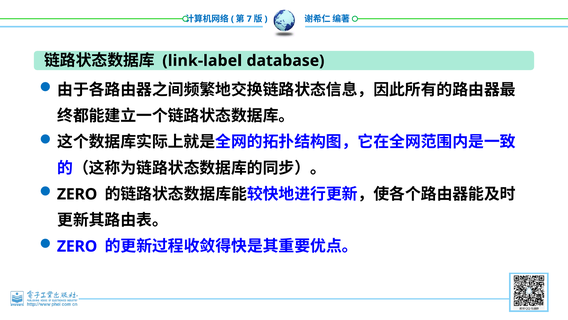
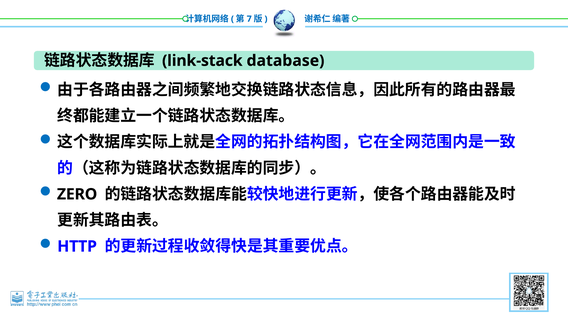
link-label: link-label -> link-stack
ZERO at (77, 246): ZERO -> HTTP
